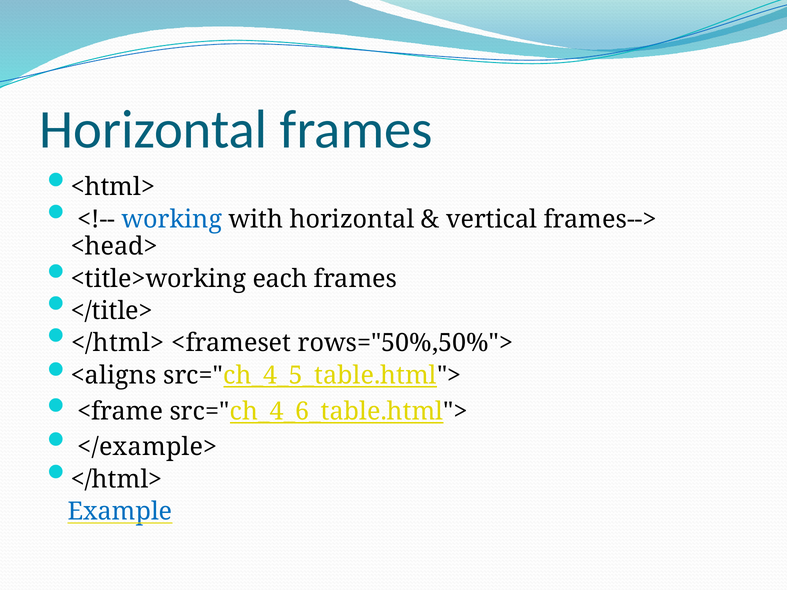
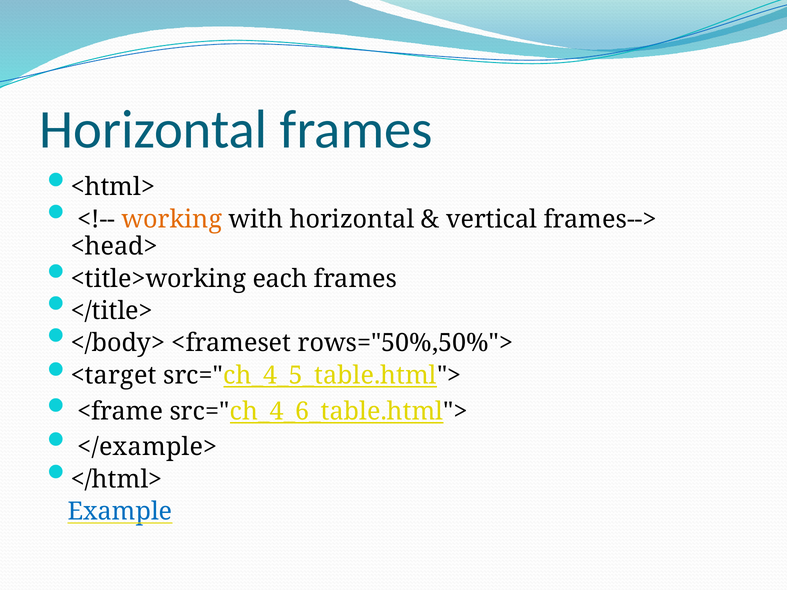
working colour: blue -> orange
</html> at (118, 343): </html> -> </body>
<aligns: <aligns -> <target
